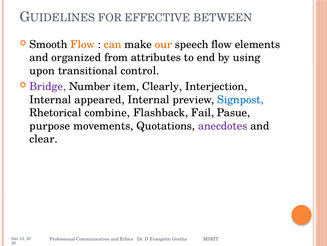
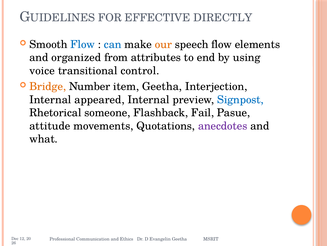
BETWEEN: BETWEEN -> DIRECTLY
Flow at (83, 44) colour: orange -> blue
can colour: orange -> blue
upon: upon -> voice
Bridge colour: purple -> orange
item Clearly: Clearly -> Geetha
combine: combine -> someone
purpose: purpose -> attitude
clear: clear -> what
